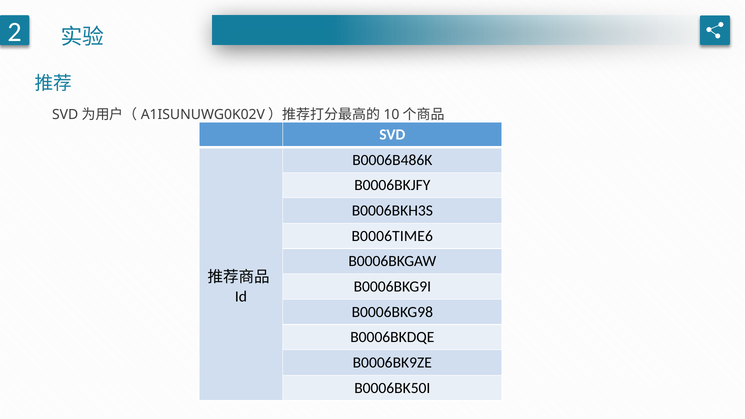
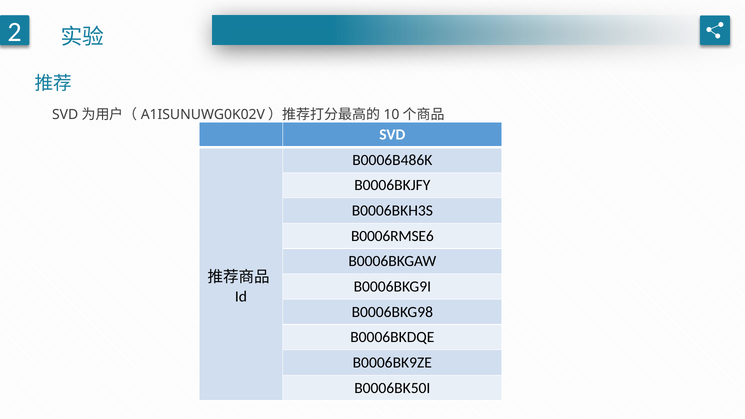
B0006TIME6: B0006TIME6 -> B0006RMSE6
